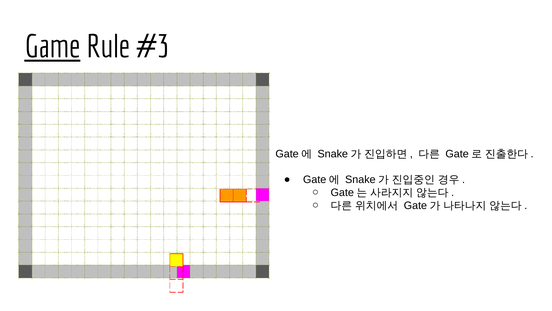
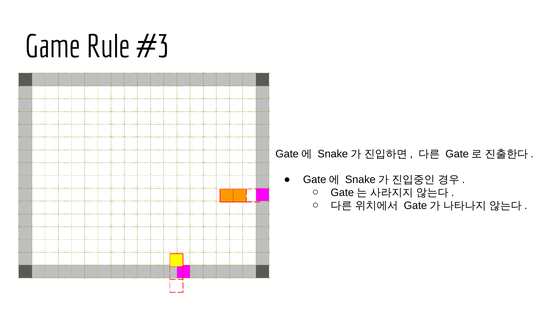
Game underline: present -> none
